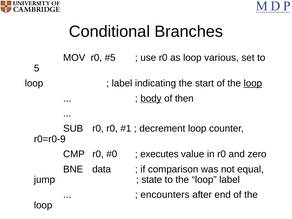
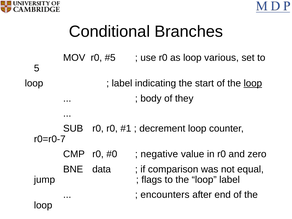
body underline: present -> none
then: then -> they
r0=r0-9: r0=r0-9 -> r0=r0-7
executes: executes -> negative
state: state -> flags
